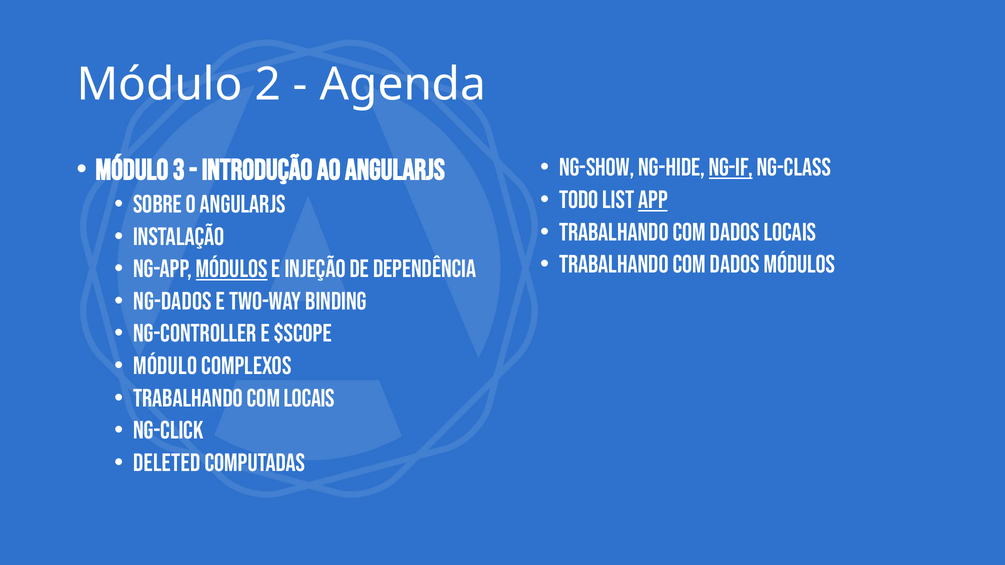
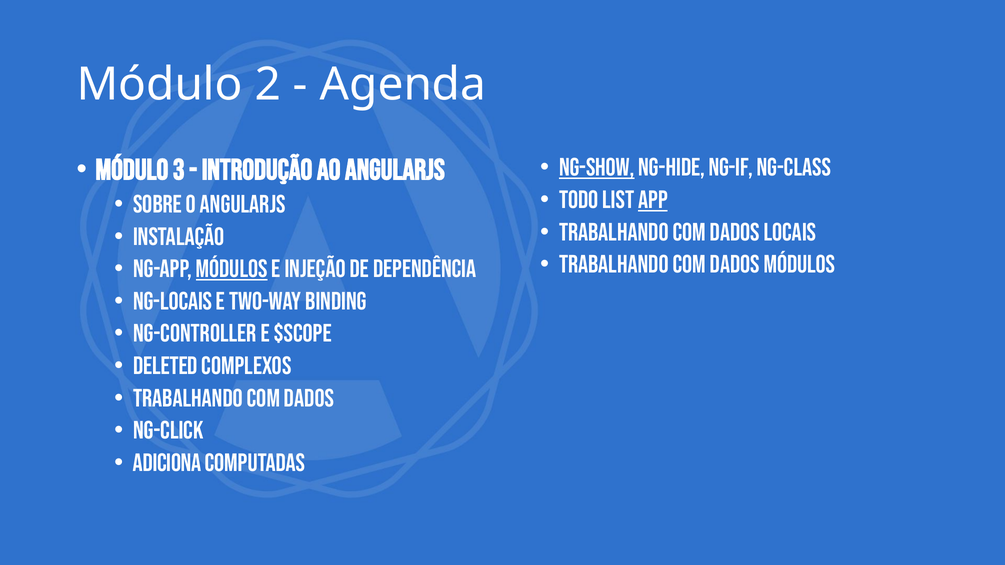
Ng-show underline: none -> present
ng-if underline: present -> none
ng-dados: ng-dados -> ng-locais
Módulo at (165, 366): Módulo -> Deleted
locais at (309, 399): locais -> dados
Deleted: Deleted -> Adiciona
